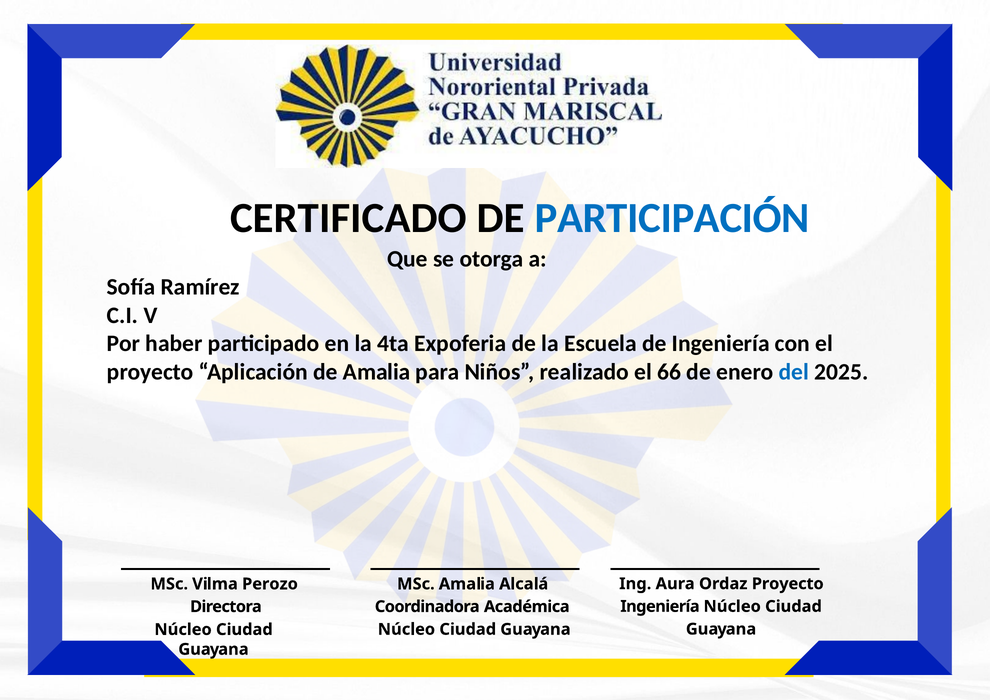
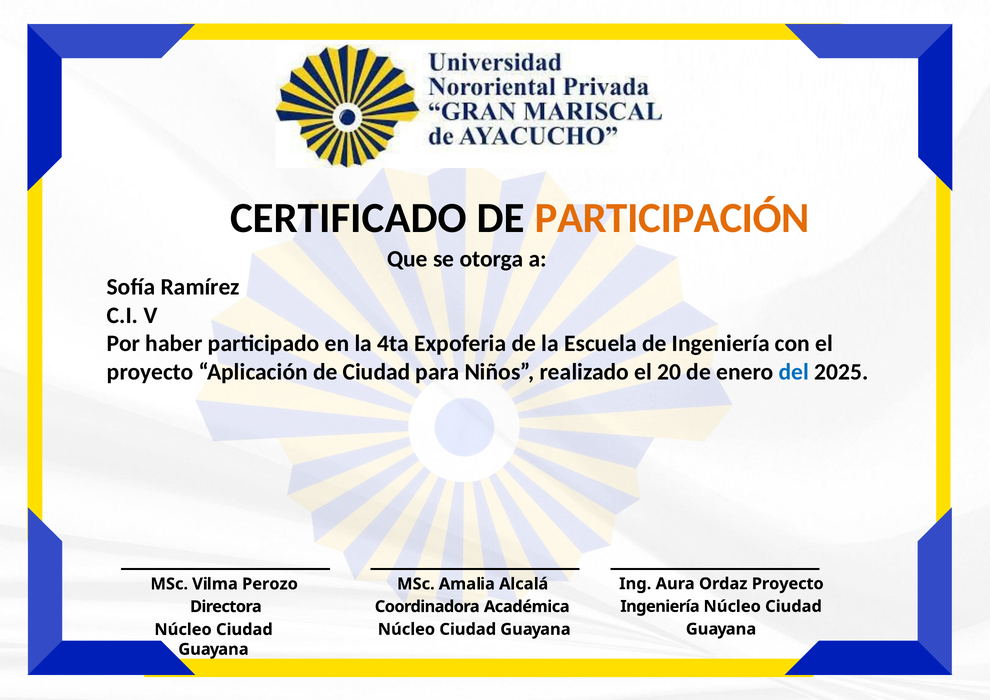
PARTICIPACIÓN colour: blue -> orange
de Amalia: Amalia -> Ciudad
66: 66 -> 20
